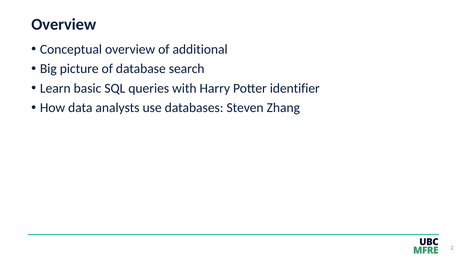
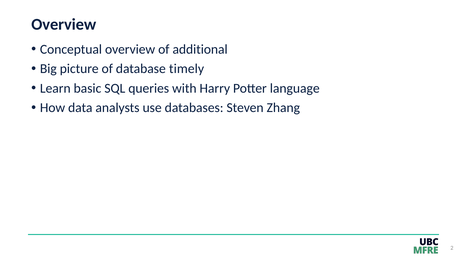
search: search -> timely
identifier: identifier -> language
